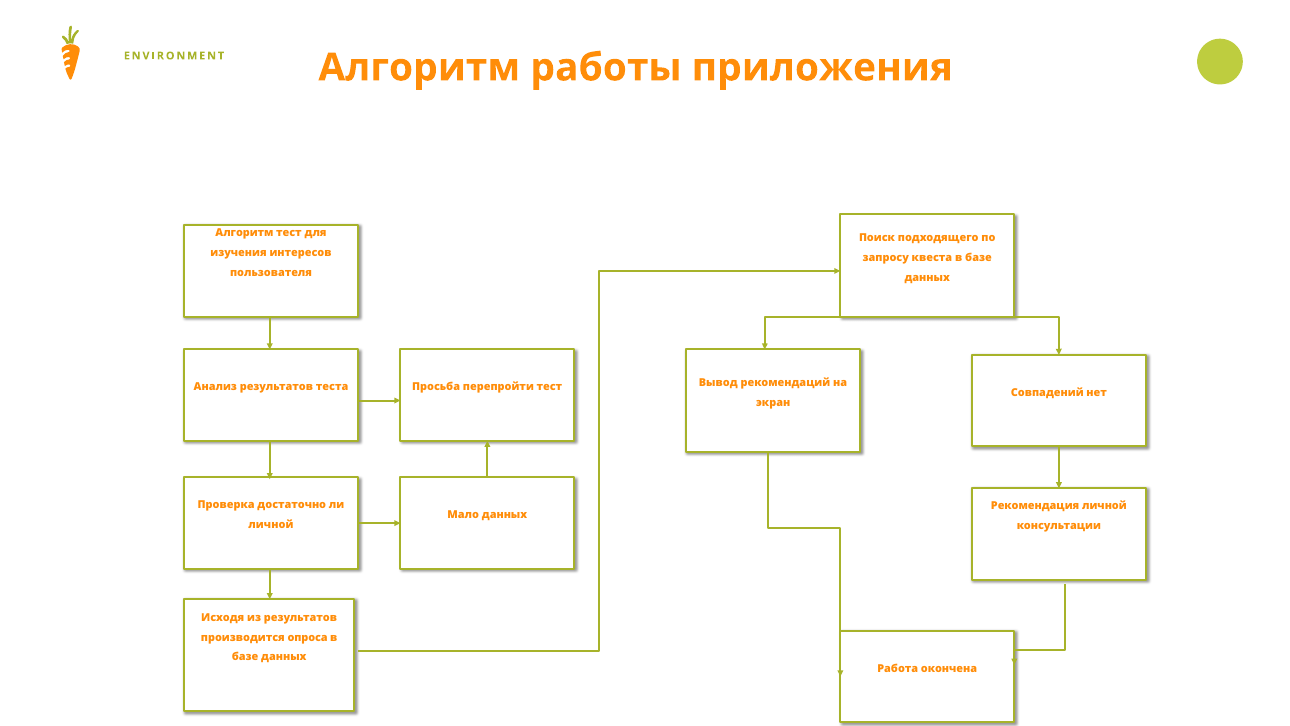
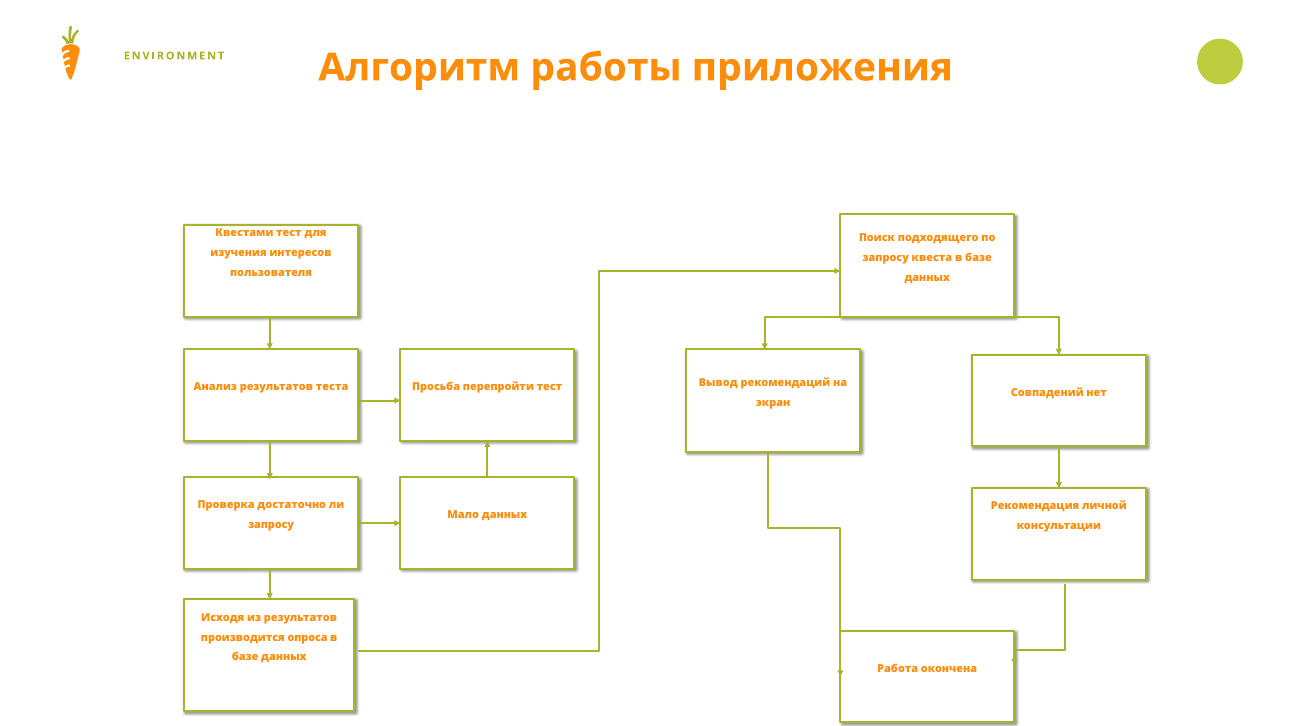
Алгоритм at (244, 233): Алгоритм -> Квестами
личной at (271, 525): личной -> запросу
